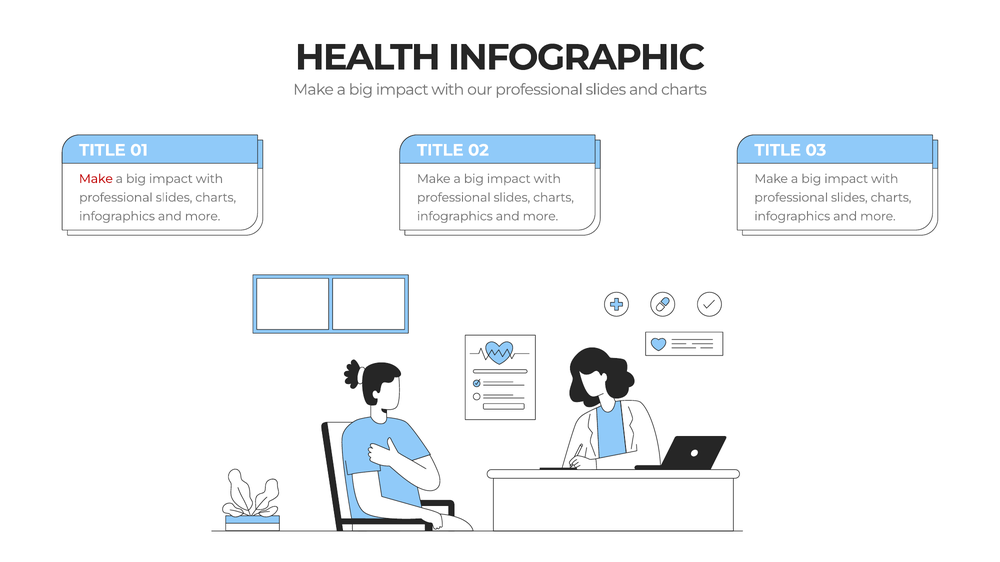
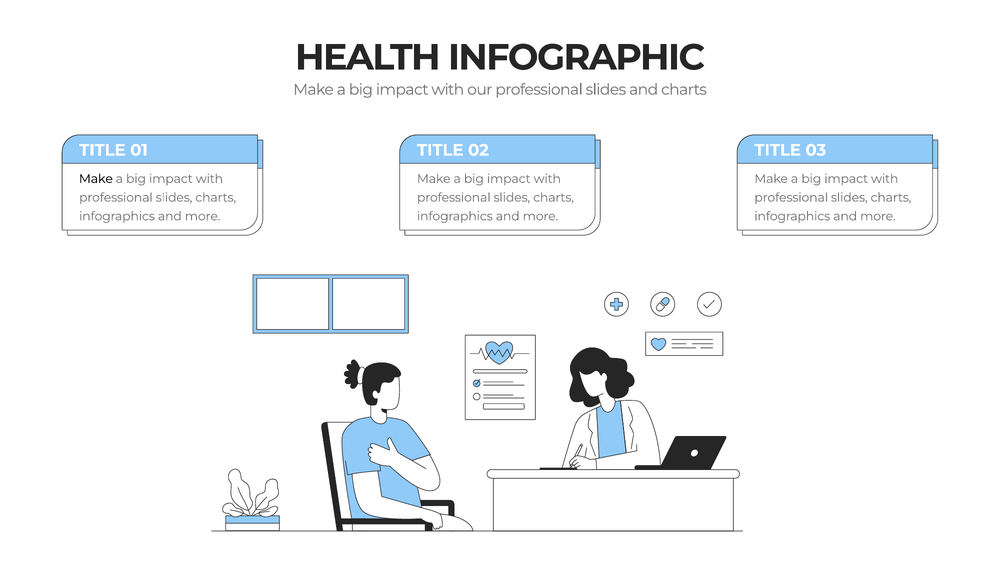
Make at (96, 179) colour: red -> black
